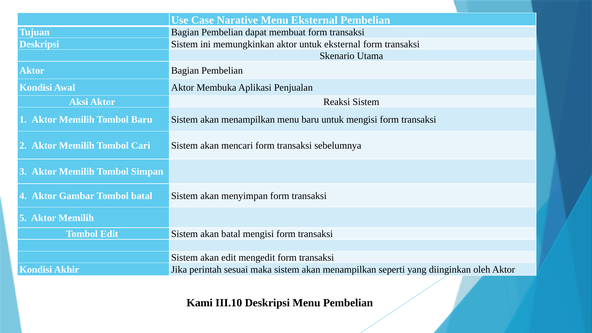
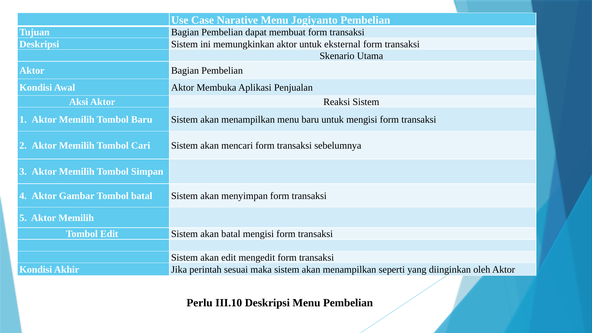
Menu Eksternal: Eksternal -> Jogiyanto
Kami: Kami -> Perlu
